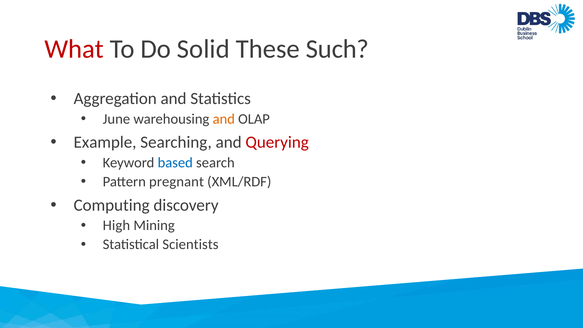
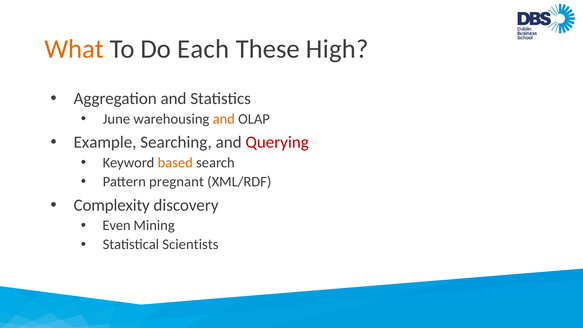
What colour: red -> orange
Solid: Solid -> Each
Such: Such -> High
based colour: blue -> orange
Computing: Computing -> Complexity
High: High -> Even
